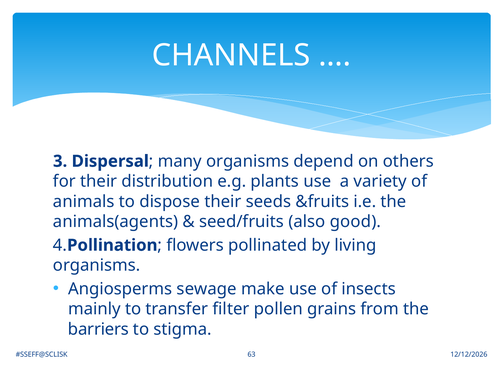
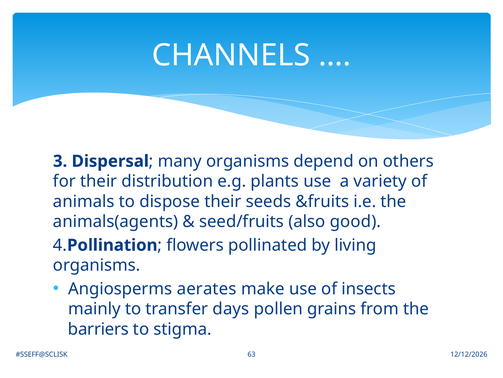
sewage: sewage -> aerates
filter: filter -> days
